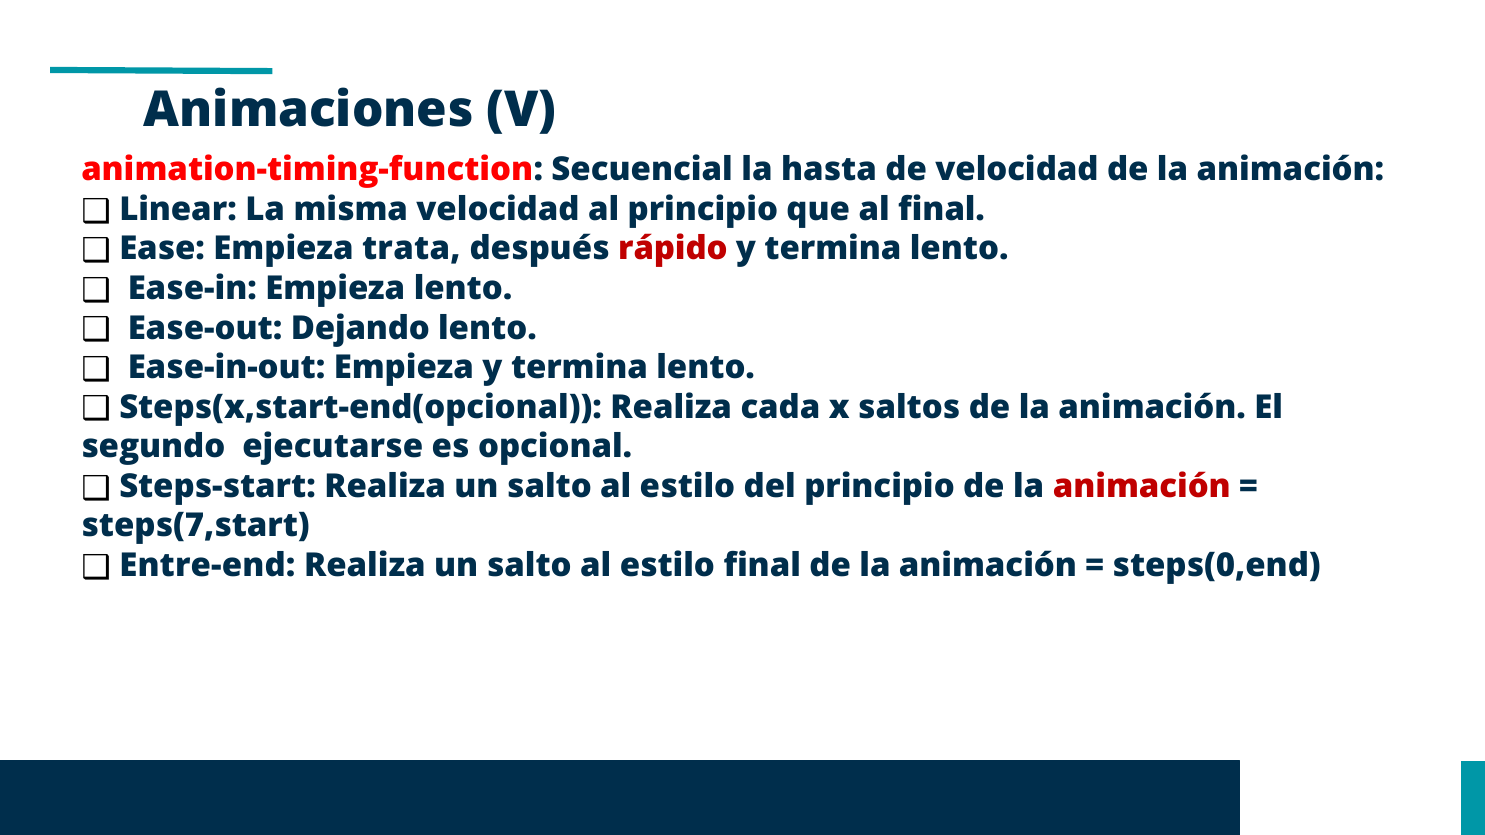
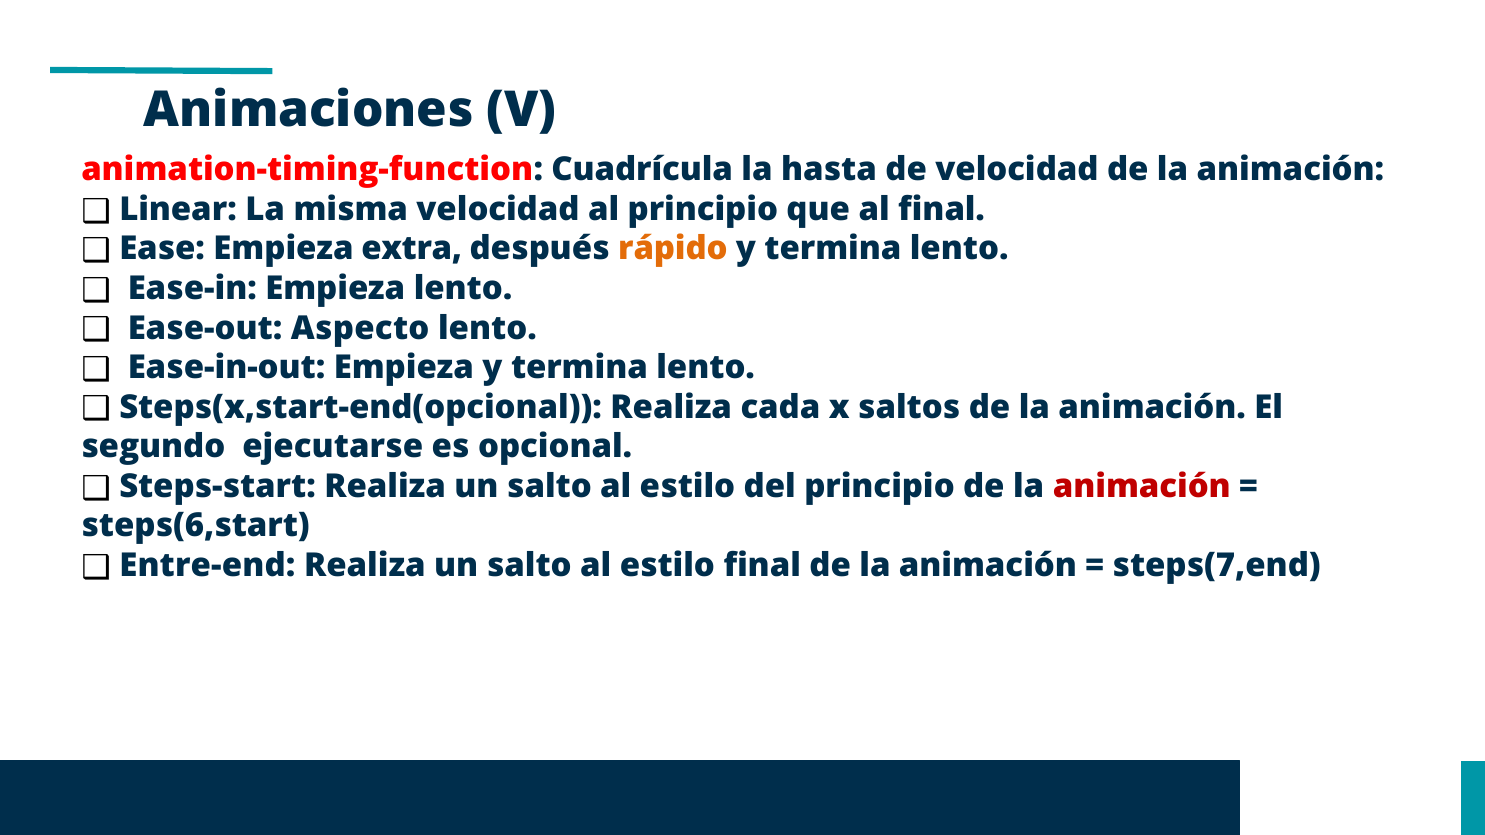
Secuencial: Secuencial -> Cuadrícula
trata: trata -> extra
rápido colour: red -> orange
Dejando: Dejando -> Aspecto
steps(7,start: steps(7,start -> steps(6,start
steps(0,end: steps(0,end -> steps(7,end
